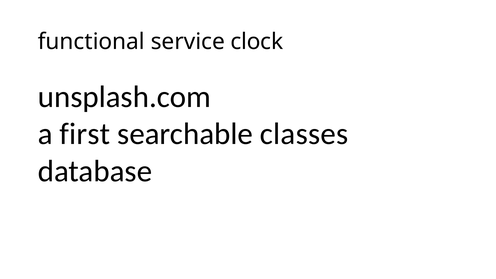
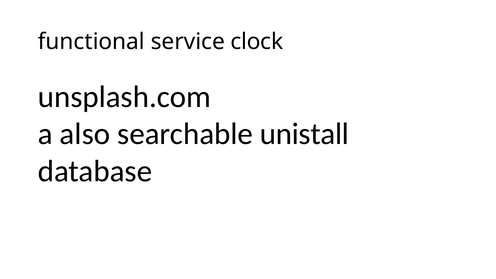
first: first -> also
classes: classes -> unistall
